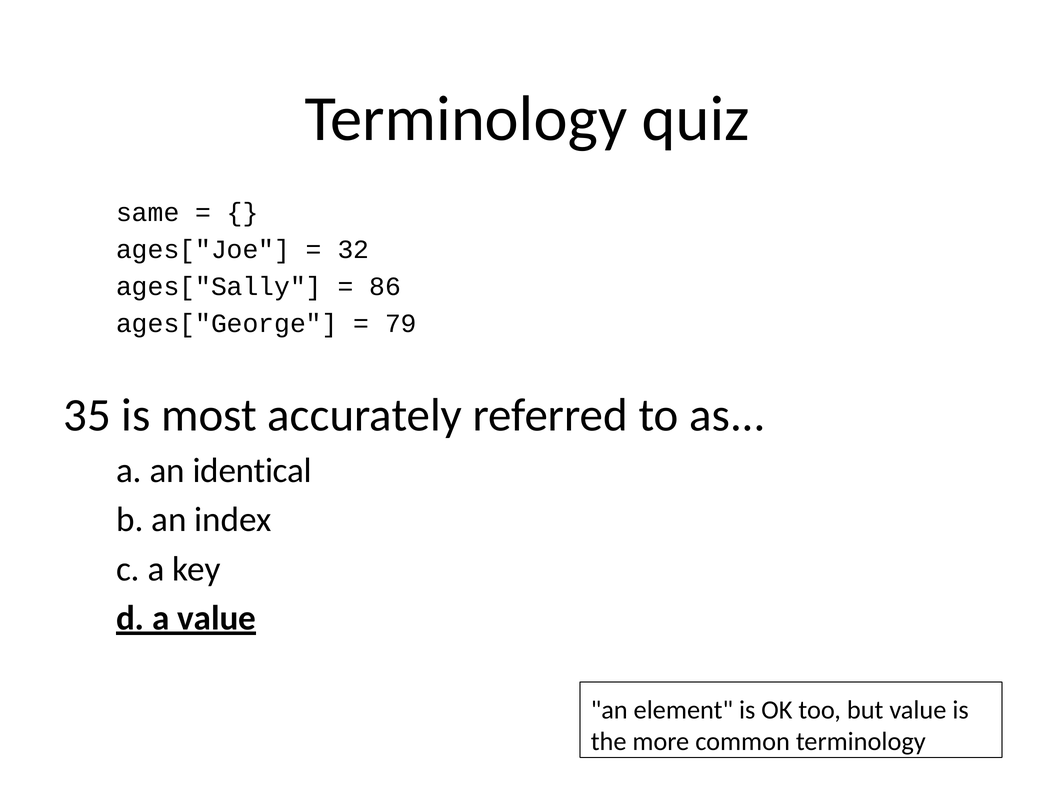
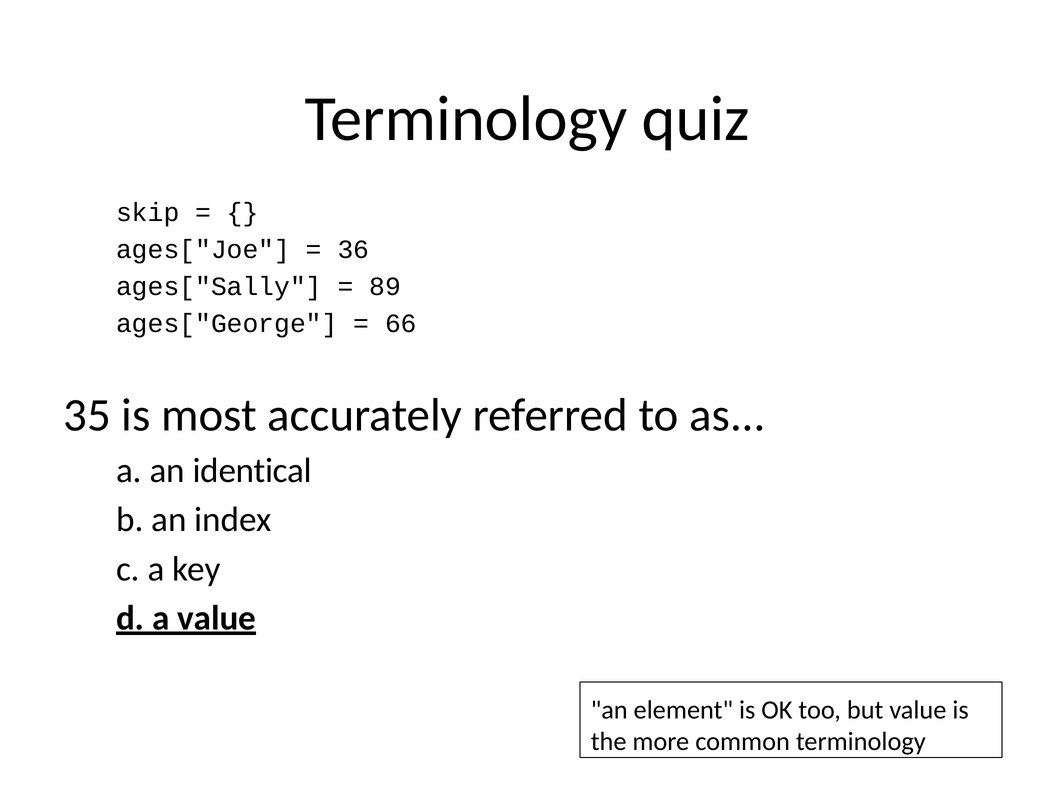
same: same -> skip
32: 32 -> 36
86: 86 -> 89
79: 79 -> 66
